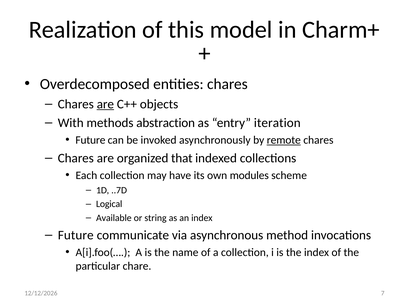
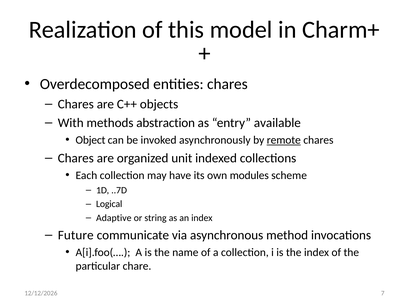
are at (105, 104) underline: present -> none
iteration: iteration -> available
Future at (90, 140): Future -> Object
that: that -> unit
Available: Available -> Adaptive
